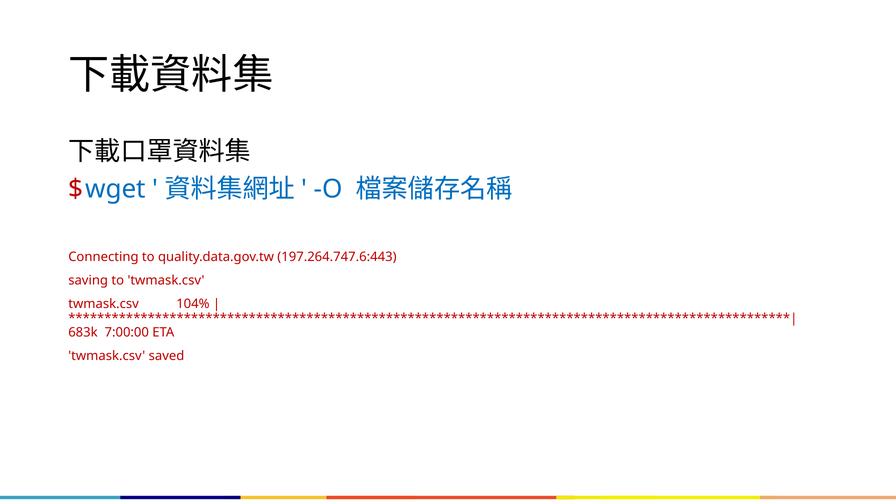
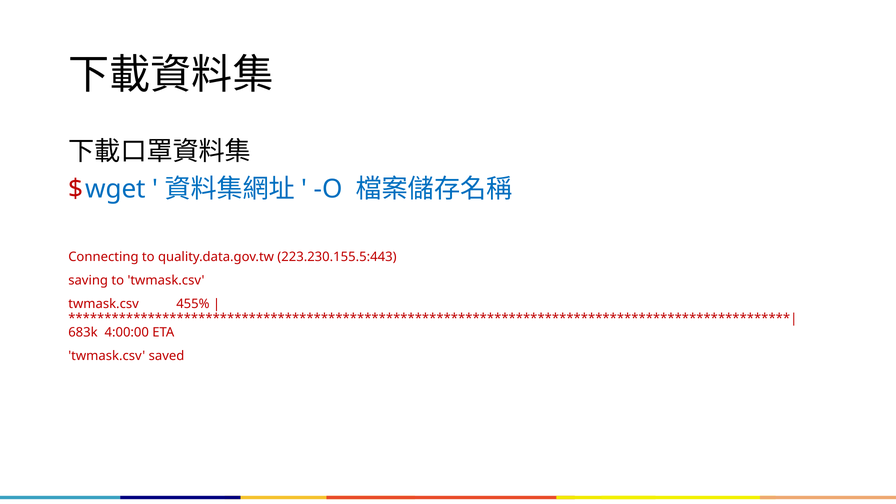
197.264.747.6:443: 197.264.747.6:443 -> 223.230.155.5:443
104%: 104% -> 455%
7:00:00: 7:00:00 -> 4:00:00
